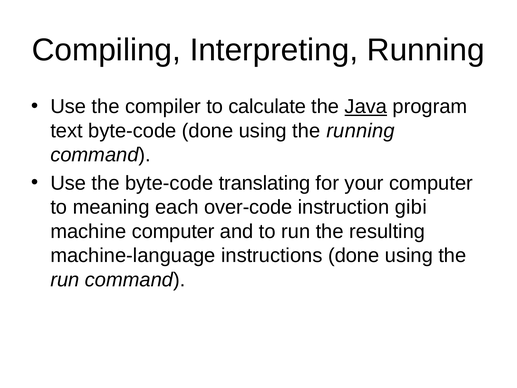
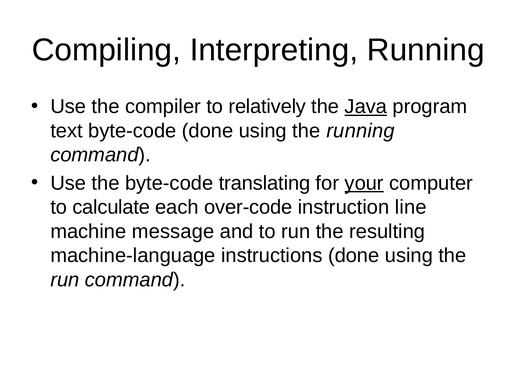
calculate: calculate -> relatively
your underline: none -> present
meaning: meaning -> calculate
gibi: gibi -> line
machine computer: computer -> message
